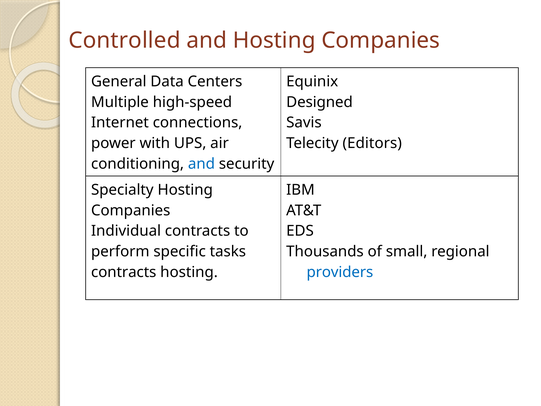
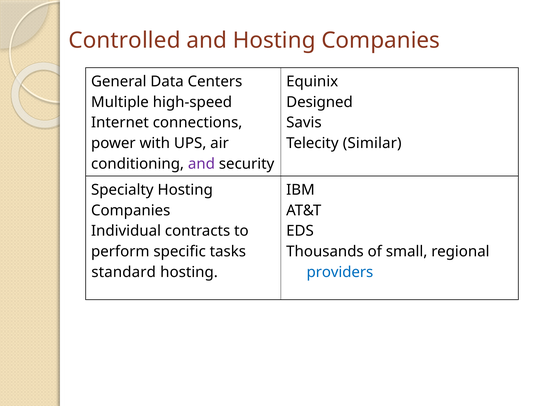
Editors: Editors -> Similar
and at (201, 164) colour: blue -> purple
contracts at (124, 272): contracts -> standard
